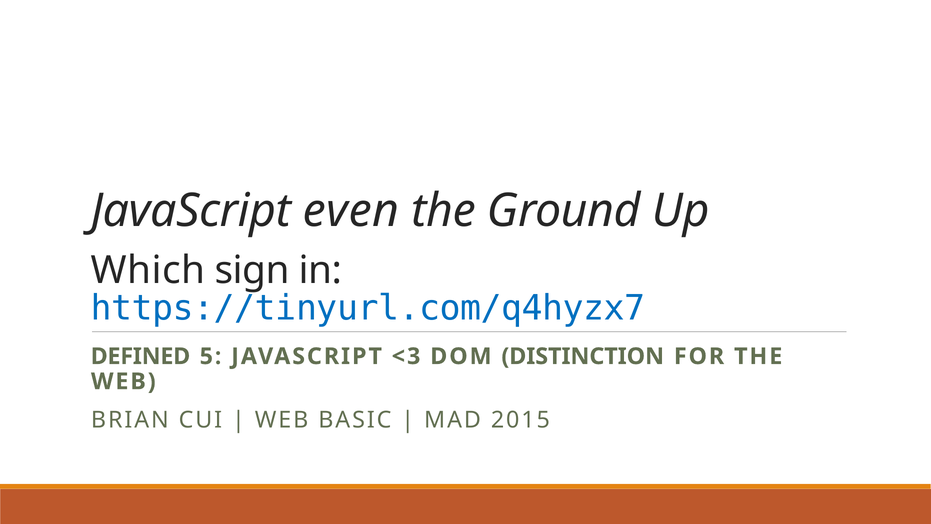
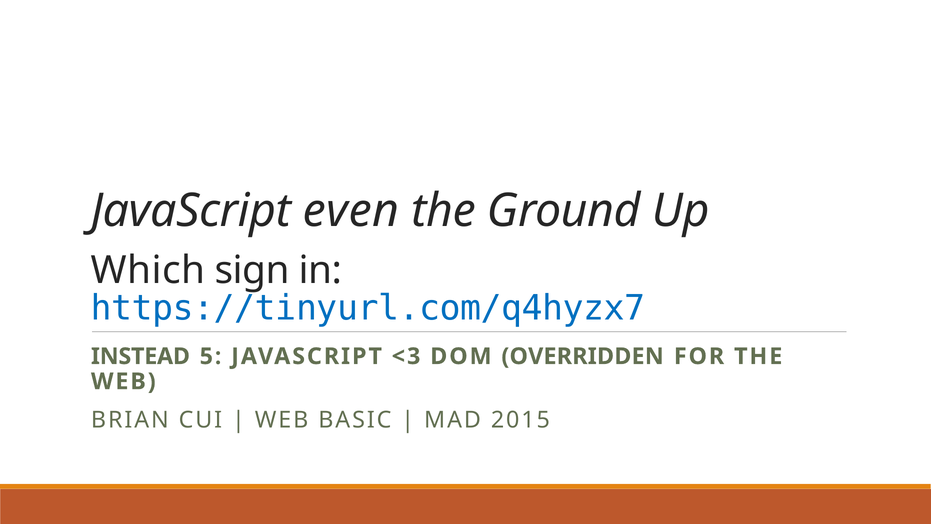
DEFINED: DEFINED -> INSTEAD
DISTINCTION: DISTINCTION -> OVERRIDDEN
